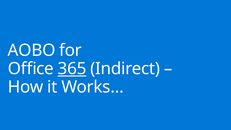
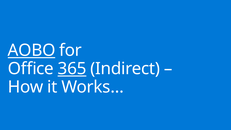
AOBO underline: none -> present
